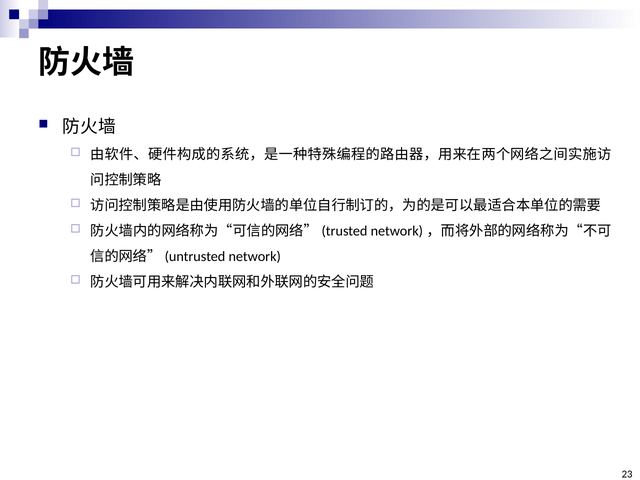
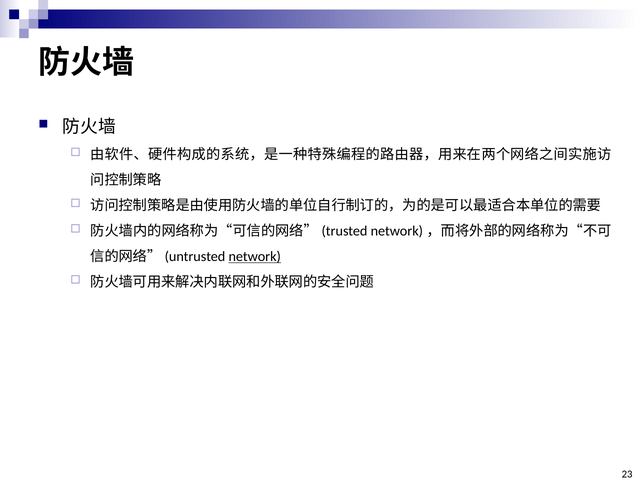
network underline: none -> present
